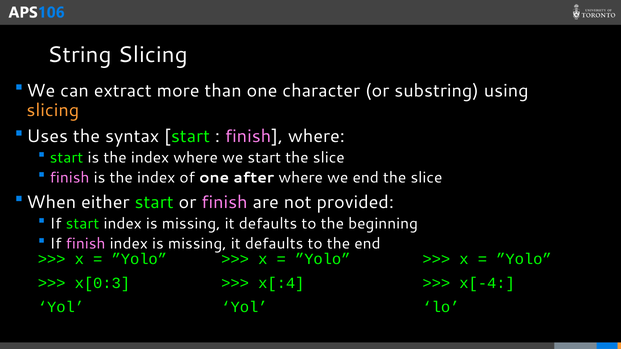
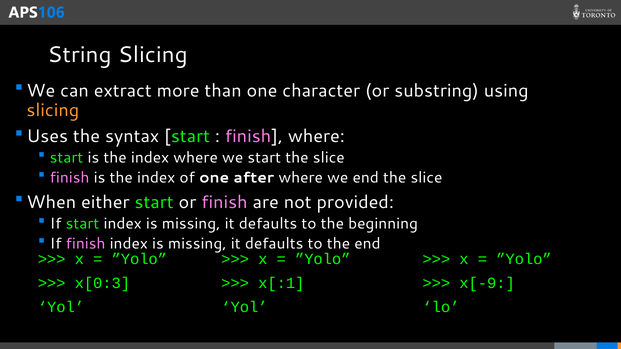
x[:4: x[:4 -> x[:1
x[-4: x[-4 -> x[-9
